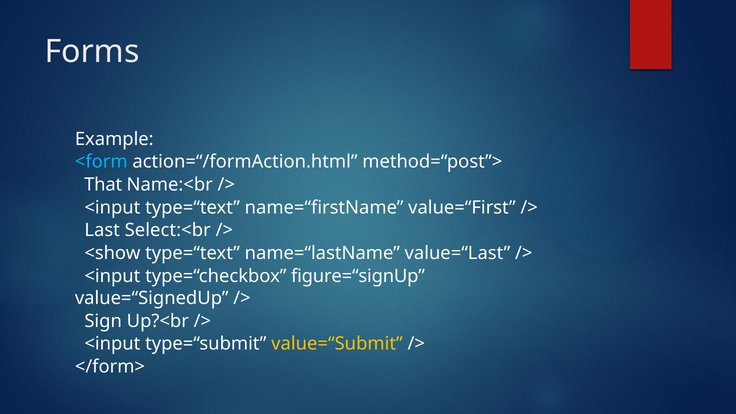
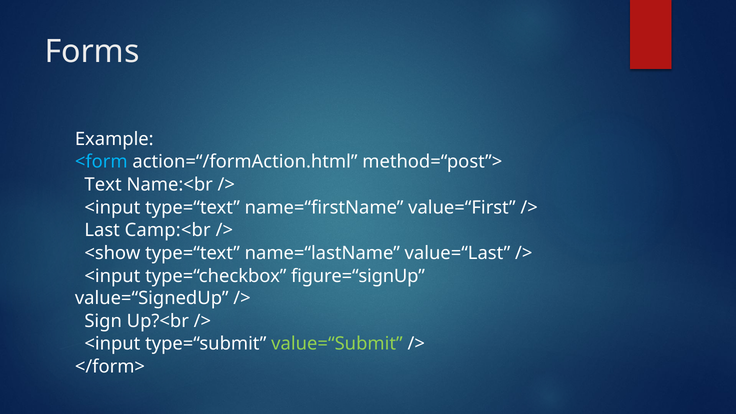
That: That -> Text
Select:<br: Select:<br -> Camp:<br
value=“Submit colour: yellow -> light green
